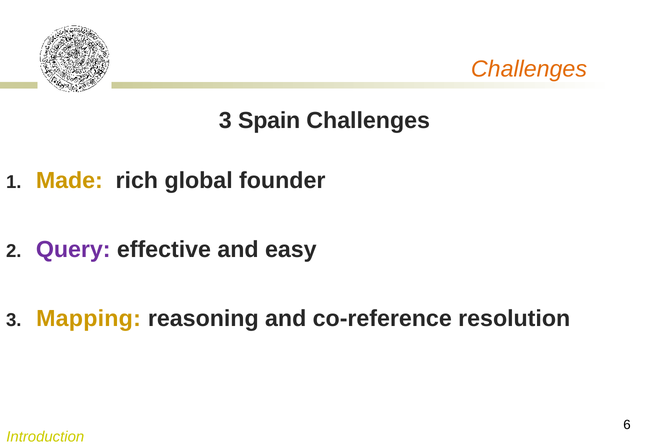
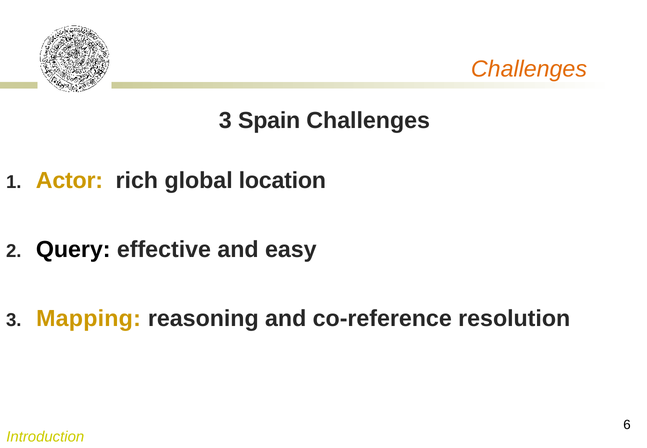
Made: Made -> Actor
founder: founder -> location
Query colour: purple -> black
